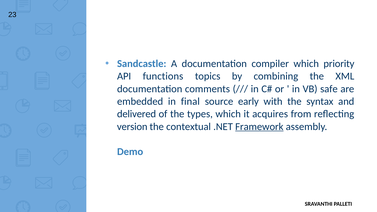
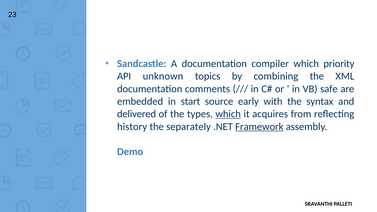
functions: functions -> unknown
final: final -> start
which at (228, 114) underline: none -> present
version: version -> history
contextual: contextual -> separately
